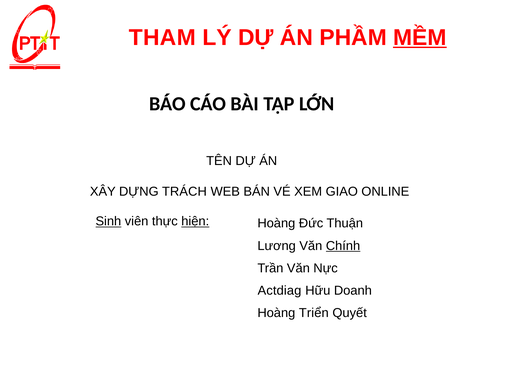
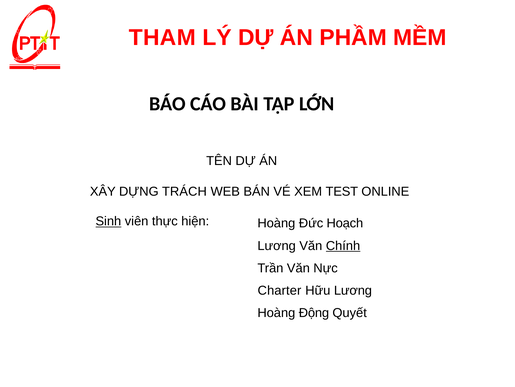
MỀM underline: present -> none
GIAO: GIAO -> TEST
hiện underline: present -> none
Thuận: Thuận -> Hoạch
Actdiag: Actdiag -> Charter
Hữu Doanh: Doanh -> Lương
Triển: Triển -> Động
